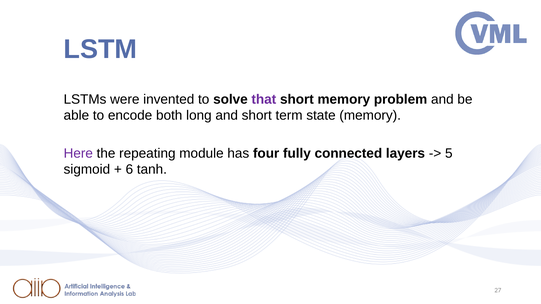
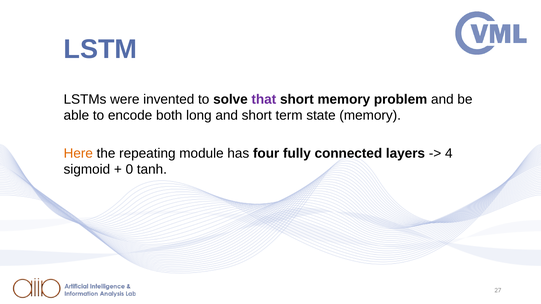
Here colour: purple -> orange
5: 5 -> 4
6: 6 -> 0
